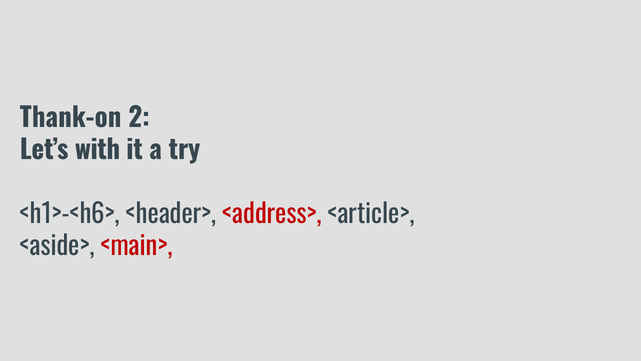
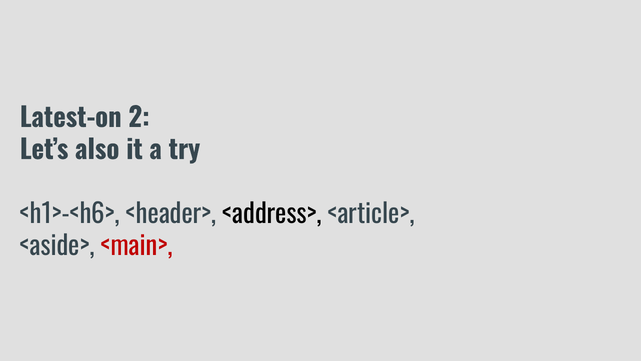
Thank-on: Thank-on -> Latest-on
with: with -> also
<address> colour: red -> black
